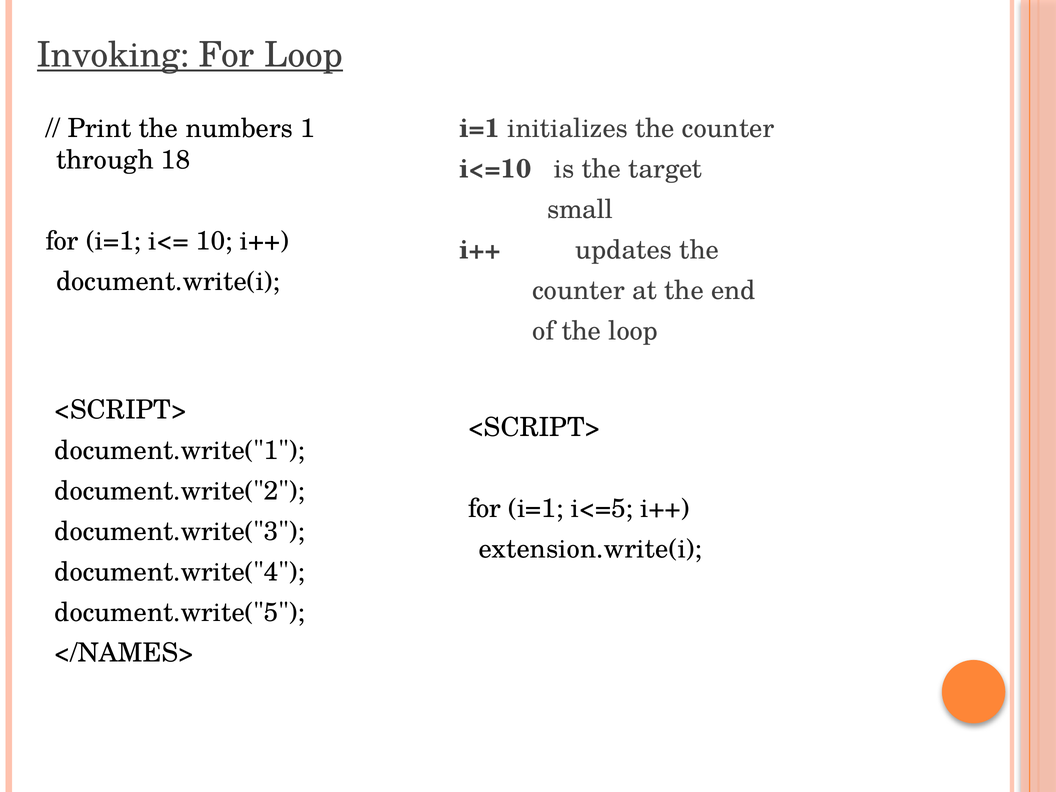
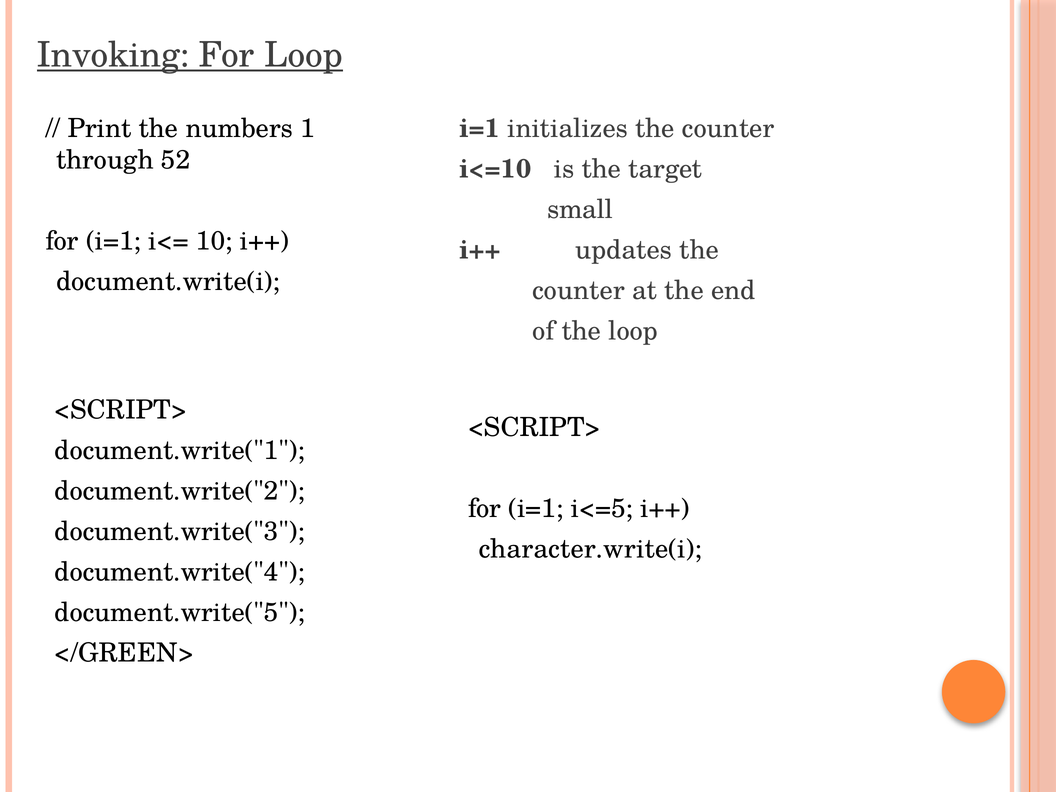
18: 18 -> 52
extension.write(i: extension.write(i -> character.write(i
</NAMES>: </NAMES> -> </GREEN>
